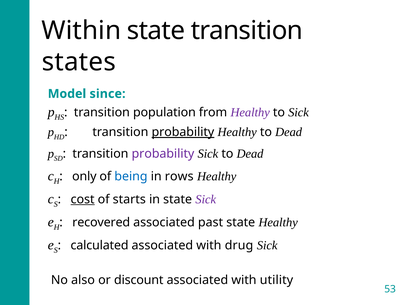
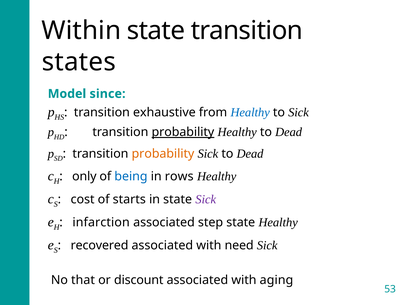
population: population -> exhaustive
Healthy at (250, 112) colour: purple -> blue
probability at (163, 154) colour: purple -> orange
cost underline: present -> none
recovered: recovered -> infarction
past: past -> step
calculated: calculated -> recovered
drug: drug -> need
also: also -> that
utility: utility -> aging
